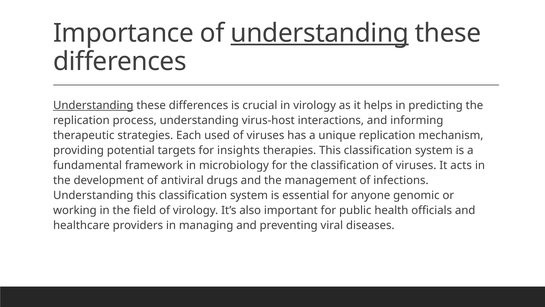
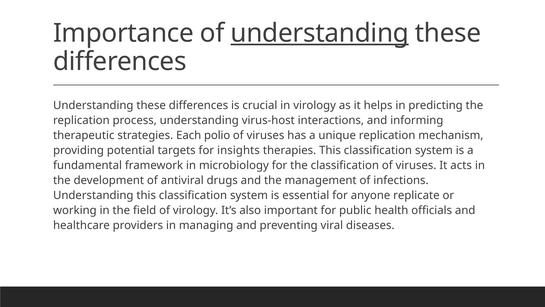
Understanding at (93, 105) underline: present -> none
used: used -> polio
genomic: genomic -> replicate
